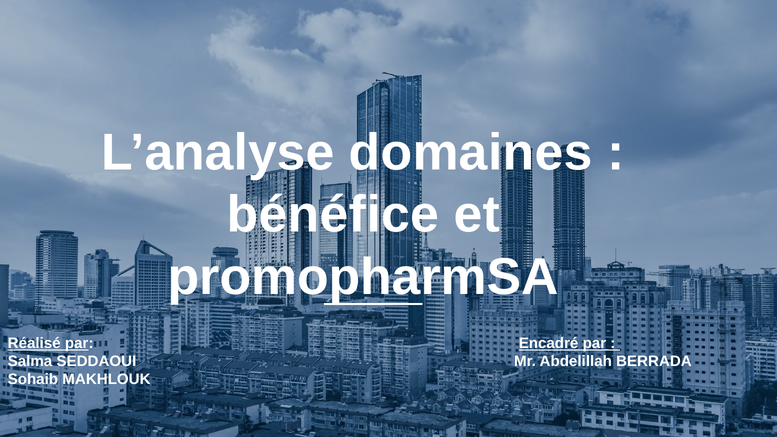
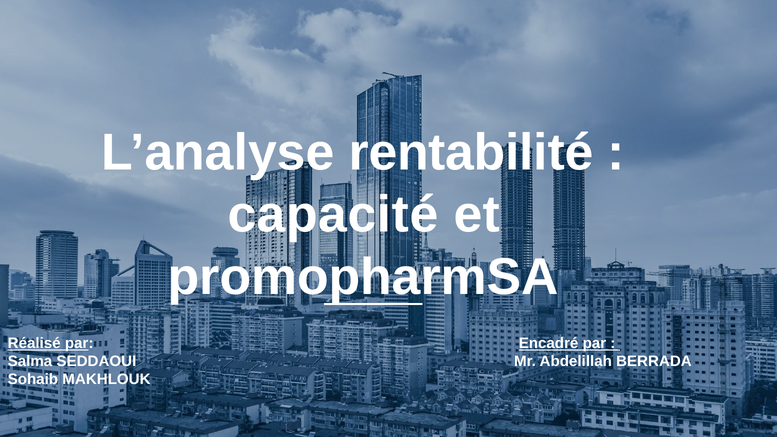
domaines: domaines -> rentabilité
bénéfice: bénéfice -> capacité
